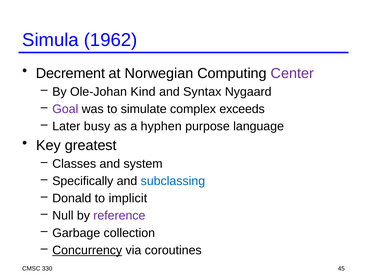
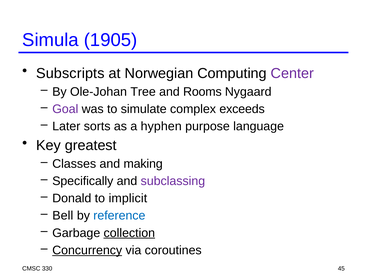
1962: 1962 -> 1905
Decrement: Decrement -> Subscripts
Kind: Kind -> Tree
Syntax: Syntax -> Rooms
busy: busy -> sorts
system: system -> making
subclassing colour: blue -> purple
Null: Null -> Bell
reference colour: purple -> blue
collection underline: none -> present
